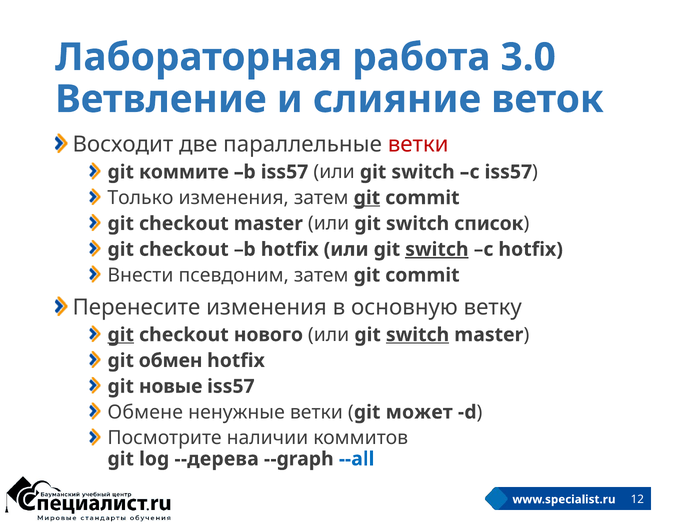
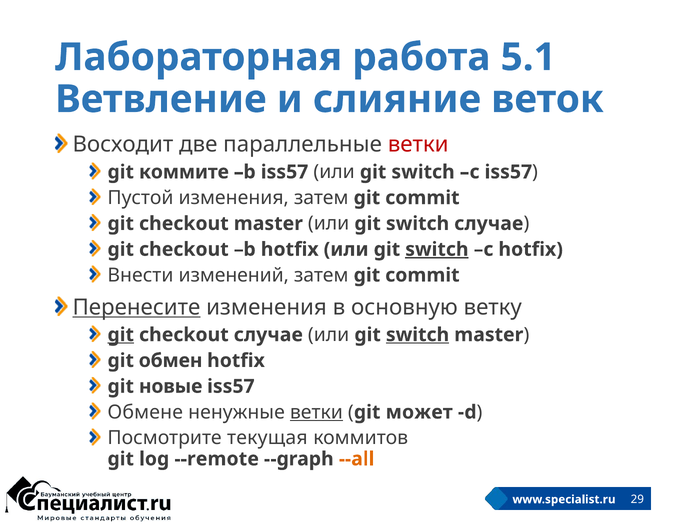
3.0: 3.0 -> 5.1
Только: Только -> Пустой
git at (367, 198) underline: present -> none
switch список: список -> случае
псевдоним: псевдоним -> изменений
Перенесите underline: none -> present
checkout нового: нового -> случае
ветки at (316, 412) underline: none -> present
наличии: наличии -> текущая
--дерева: --дерева -> --remote
--all colour: blue -> orange
12: 12 -> 29
